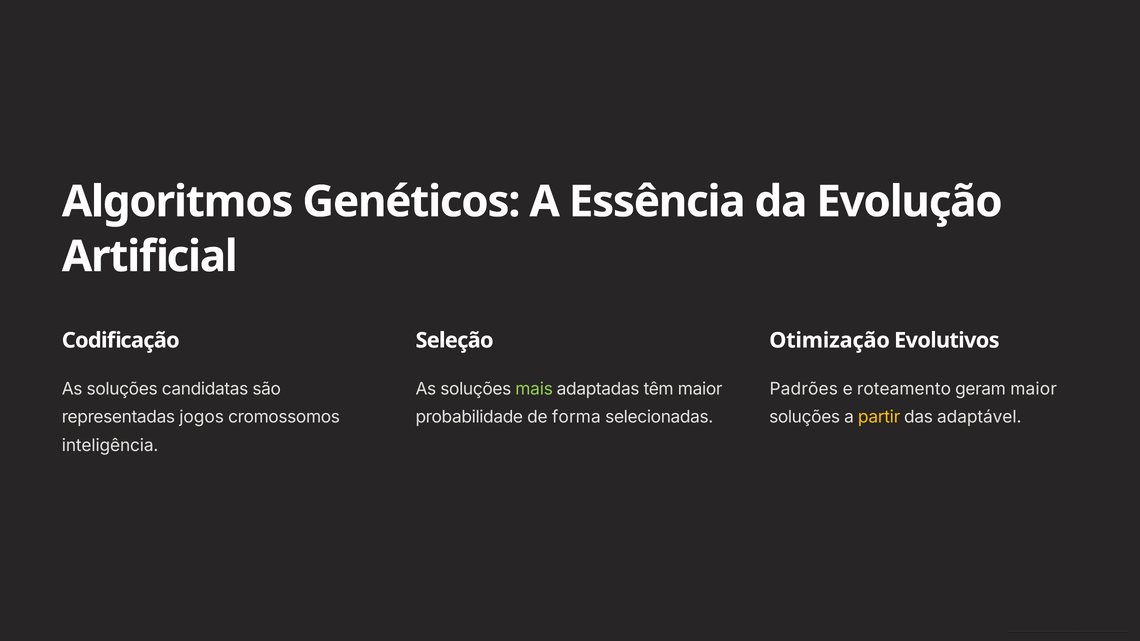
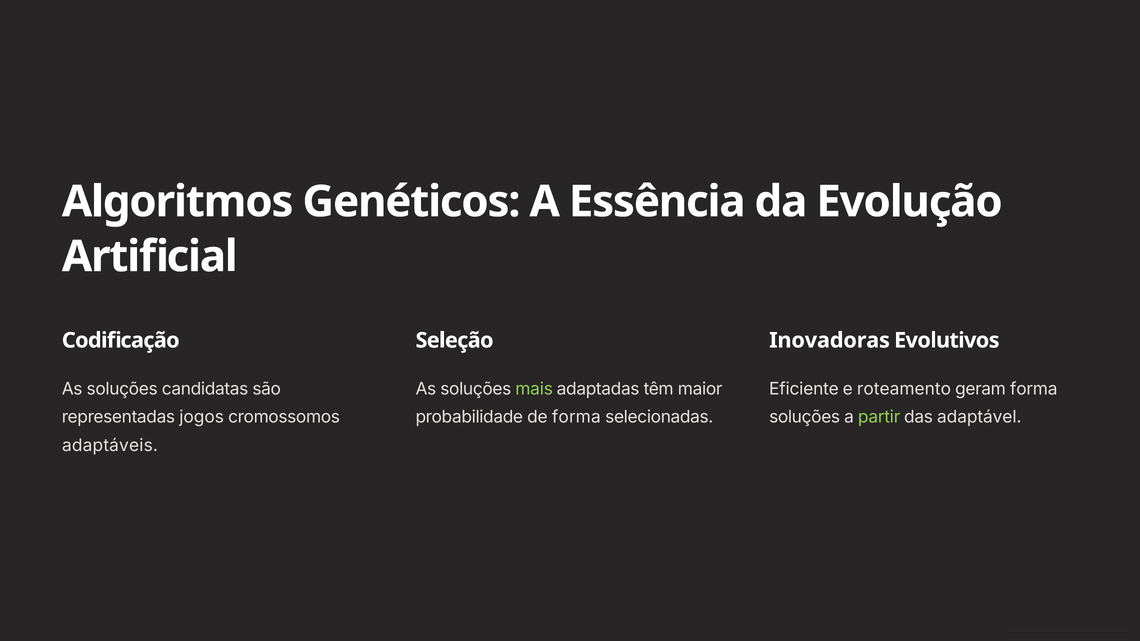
Otimização: Otimização -> Inovadoras
Padrões: Padrões -> Eficiente
geram maior: maior -> forma
partir colour: yellow -> light green
inteligência: inteligência -> adaptáveis
